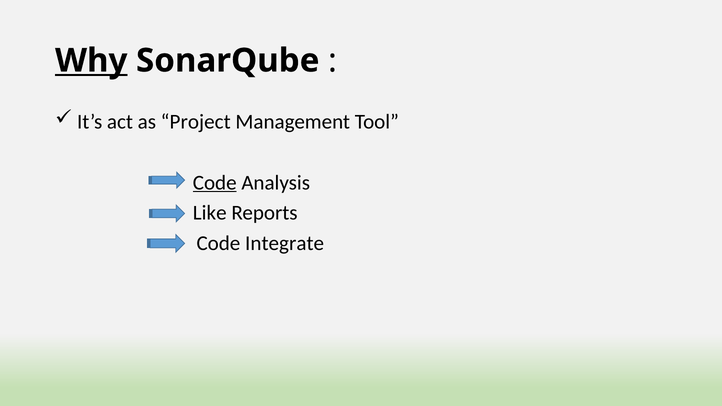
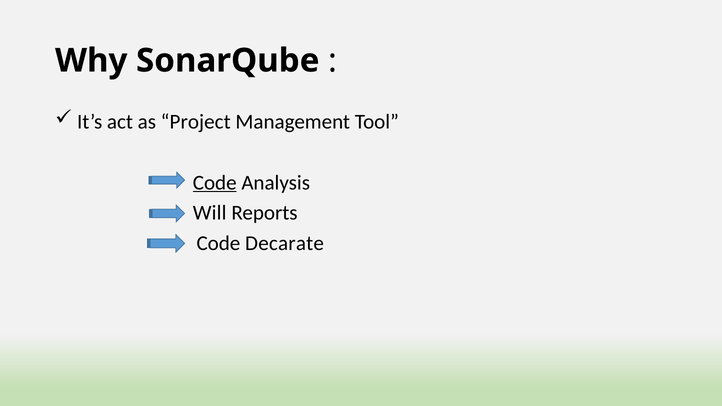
Why underline: present -> none
Like: Like -> Will
Integrate: Integrate -> Decarate
